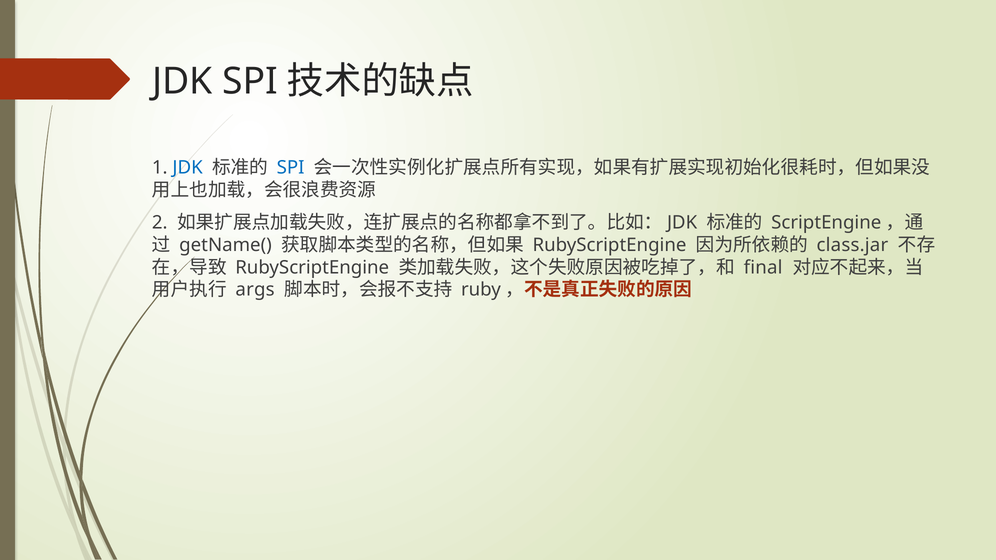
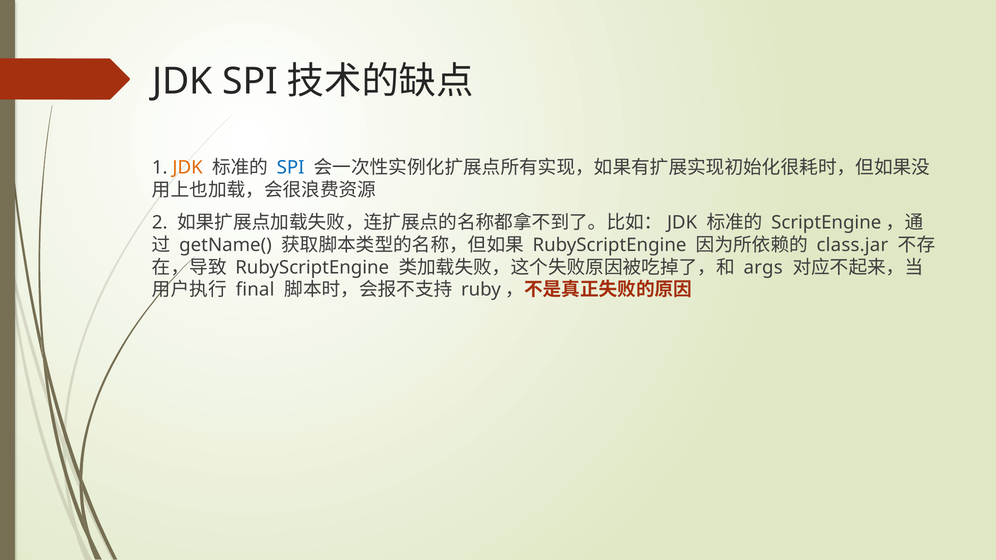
JDK at (188, 168) colour: blue -> orange
final: final -> args
args: args -> final
